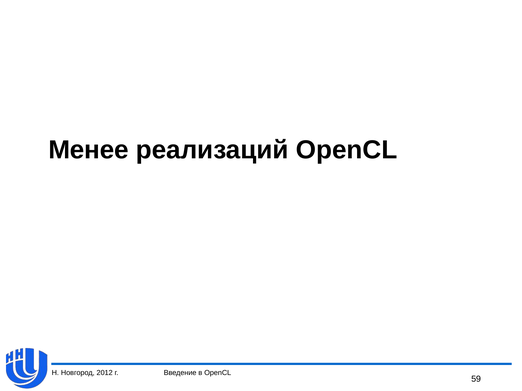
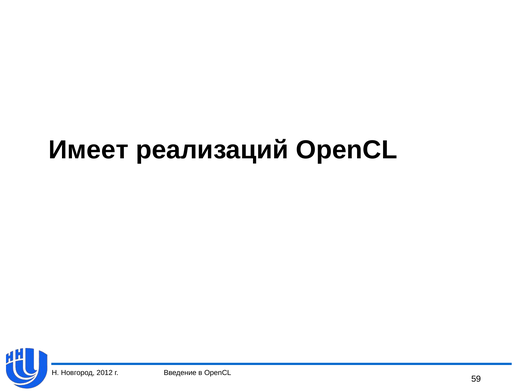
Менее: Менее -> Имеет
